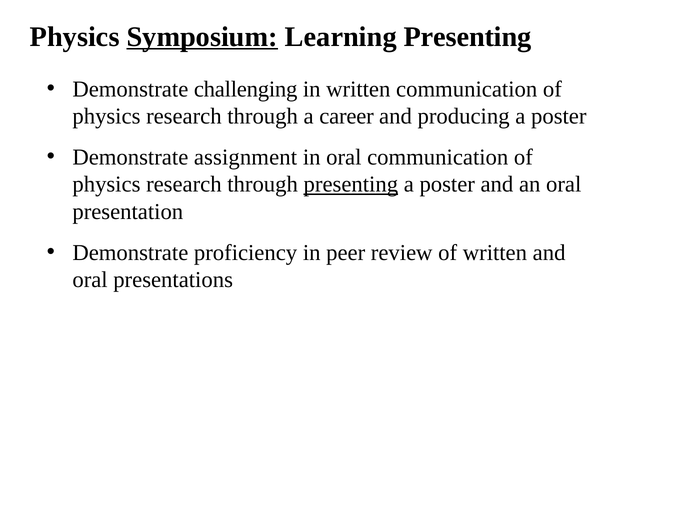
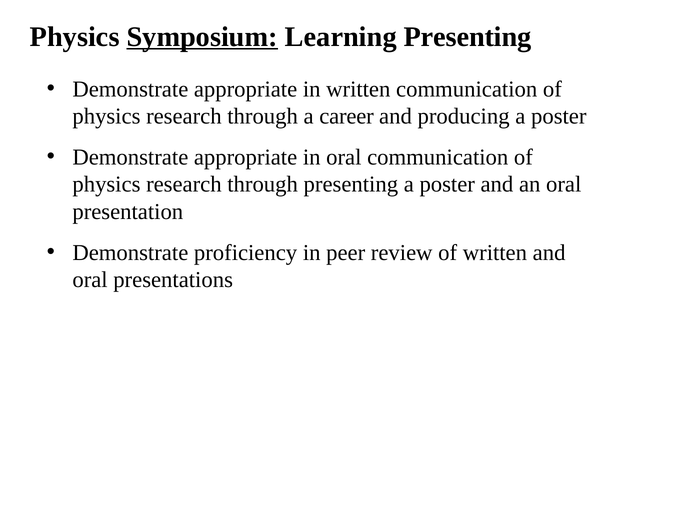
challenging at (246, 89): challenging -> appropriate
assignment at (245, 157): assignment -> appropriate
presenting at (351, 184) underline: present -> none
